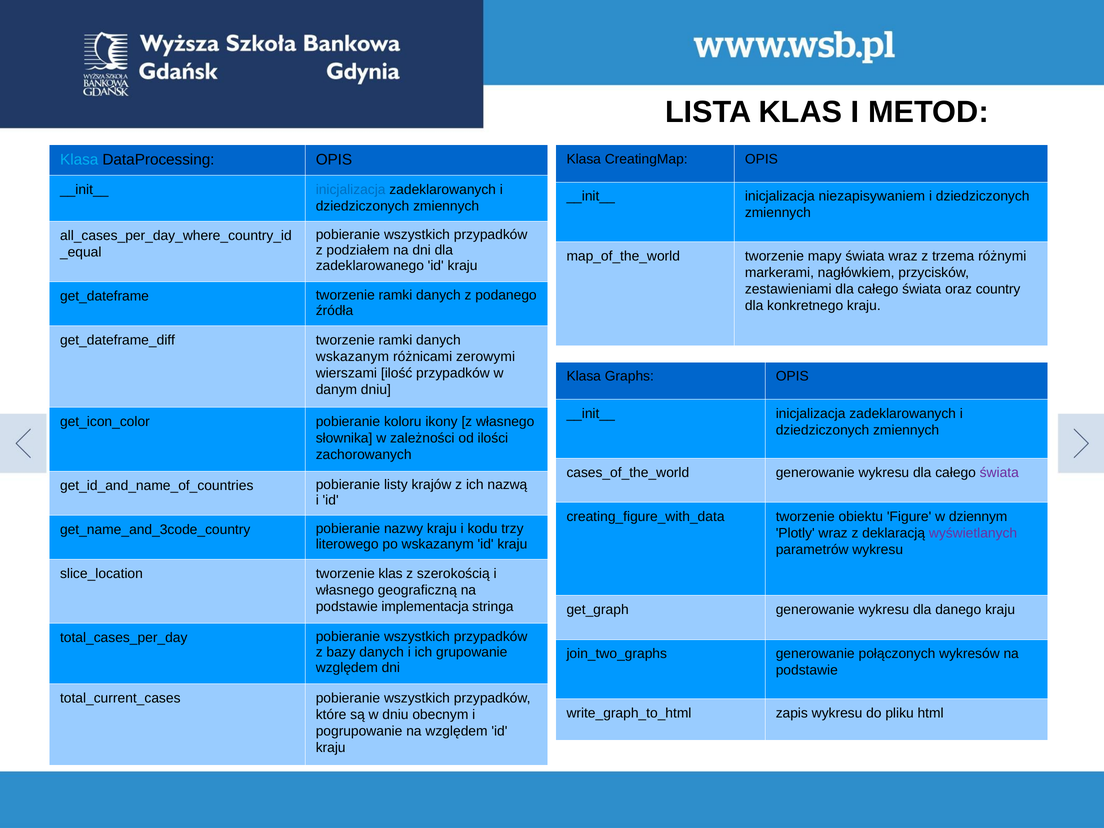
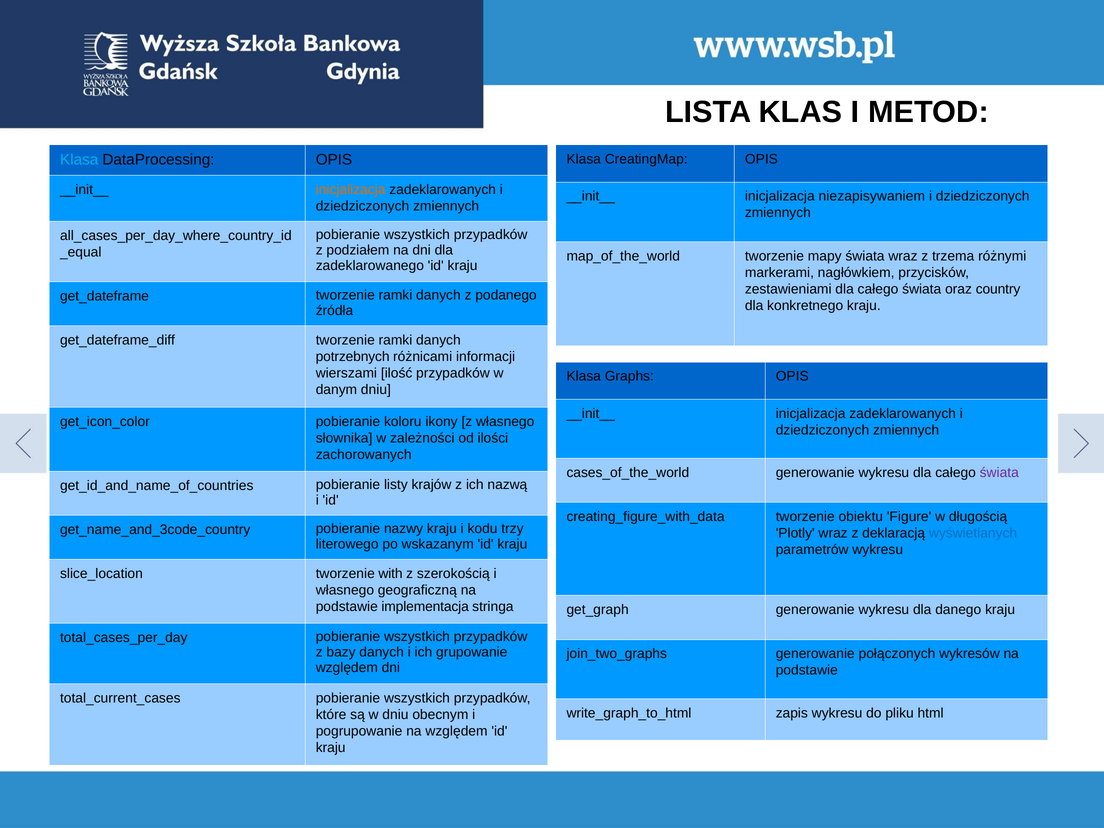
inicjalizacja at (351, 190) colour: blue -> orange
wskazanym at (352, 357): wskazanym -> potrzebnych
zerowymi: zerowymi -> informacji
dziennym: dziennym -> długością
wyświetlanych colour: purple -> blue
tworzenie klas: klas -> with
